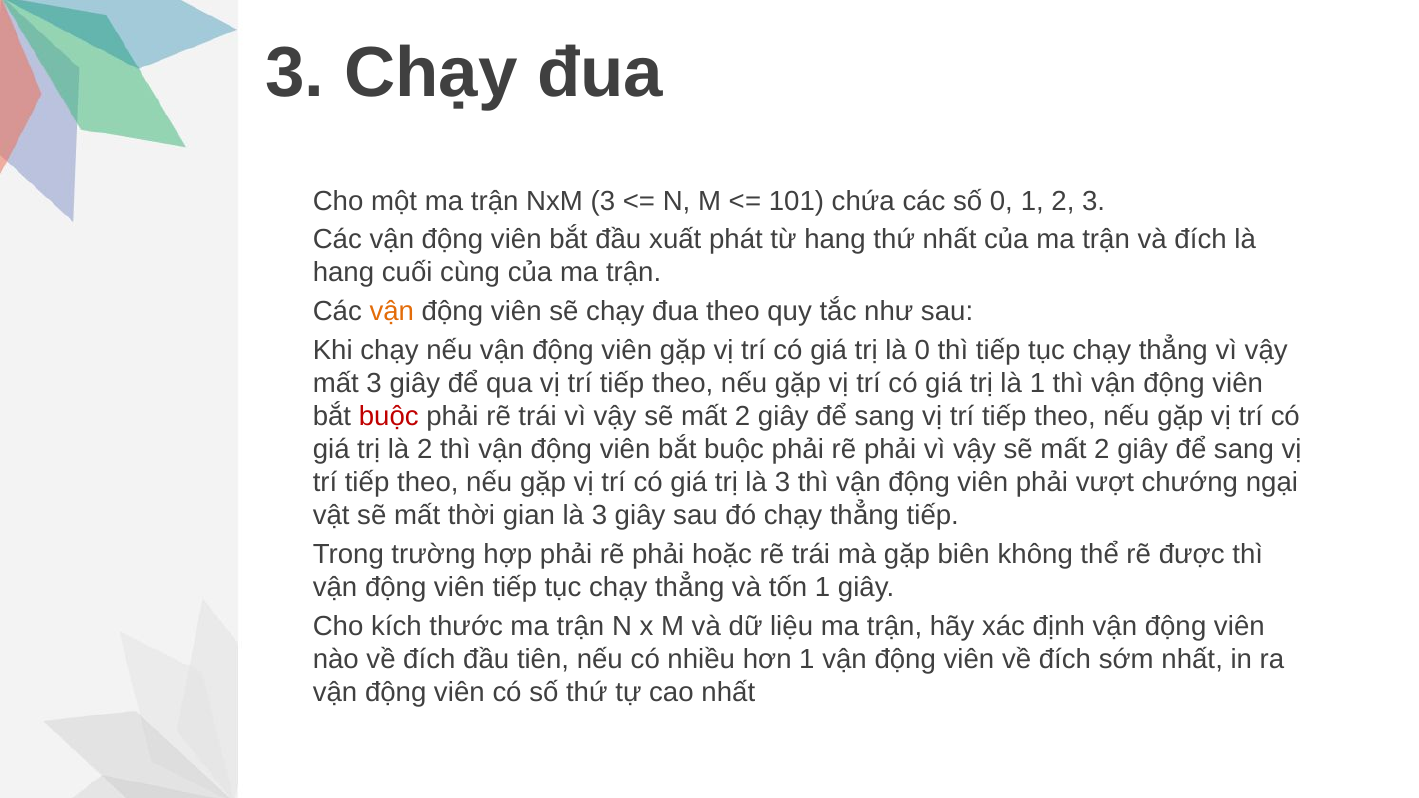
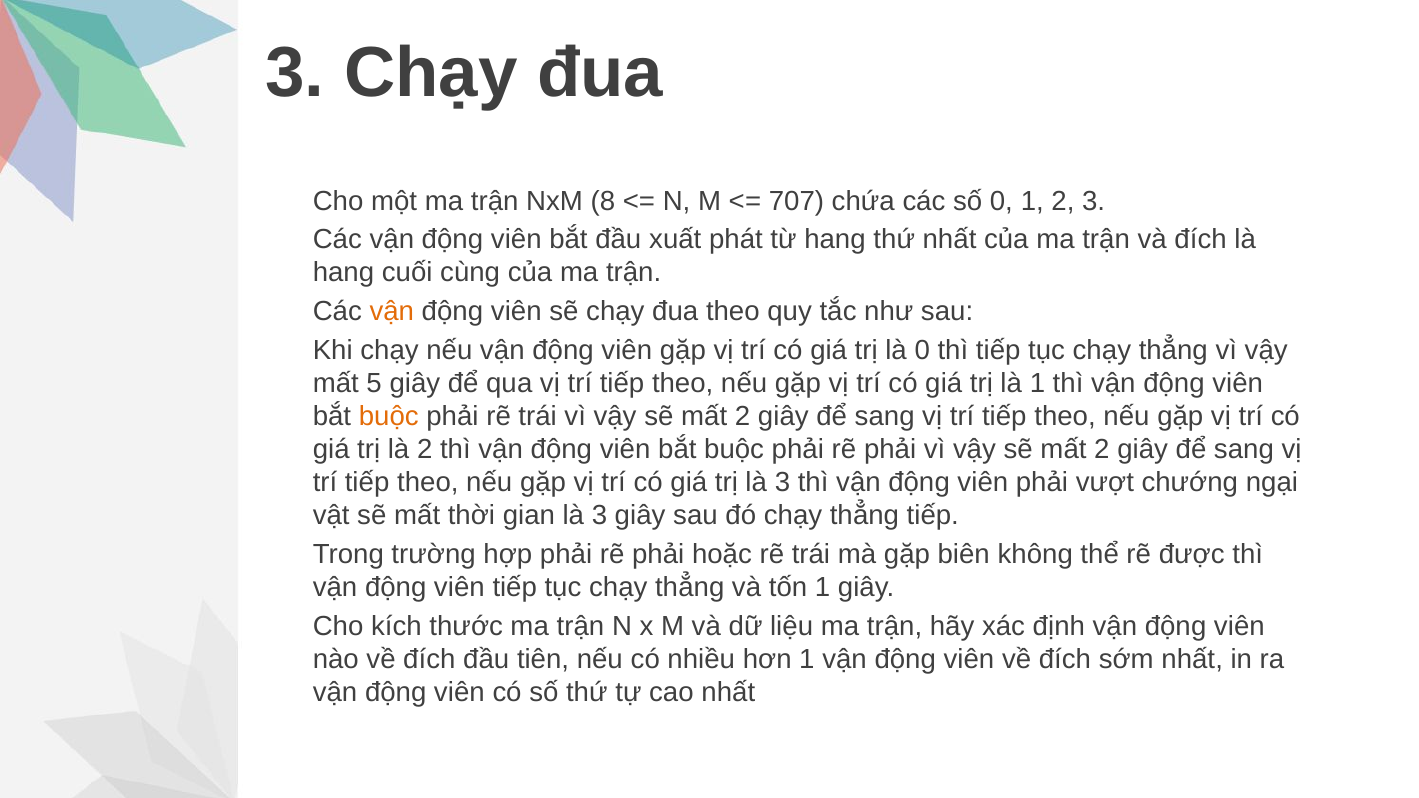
NxM 3: 3 -> 8
101: 101 -> 707
mất 3: 3 -> 5
buộc at (389, 416) colour: red -> orange
